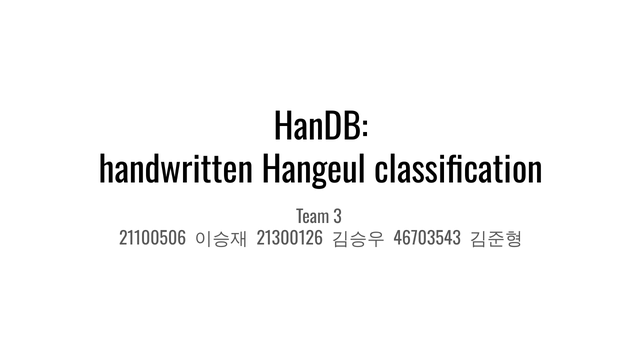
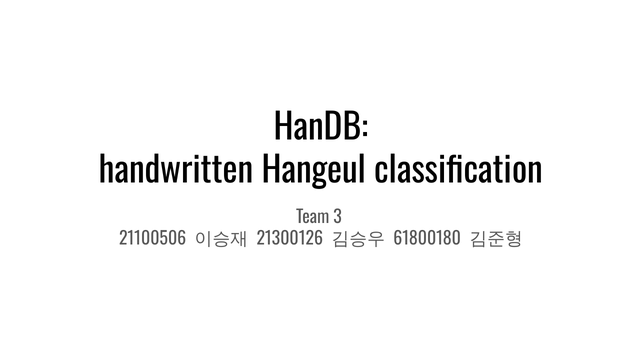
46703543: 46703543 -> 61800180
